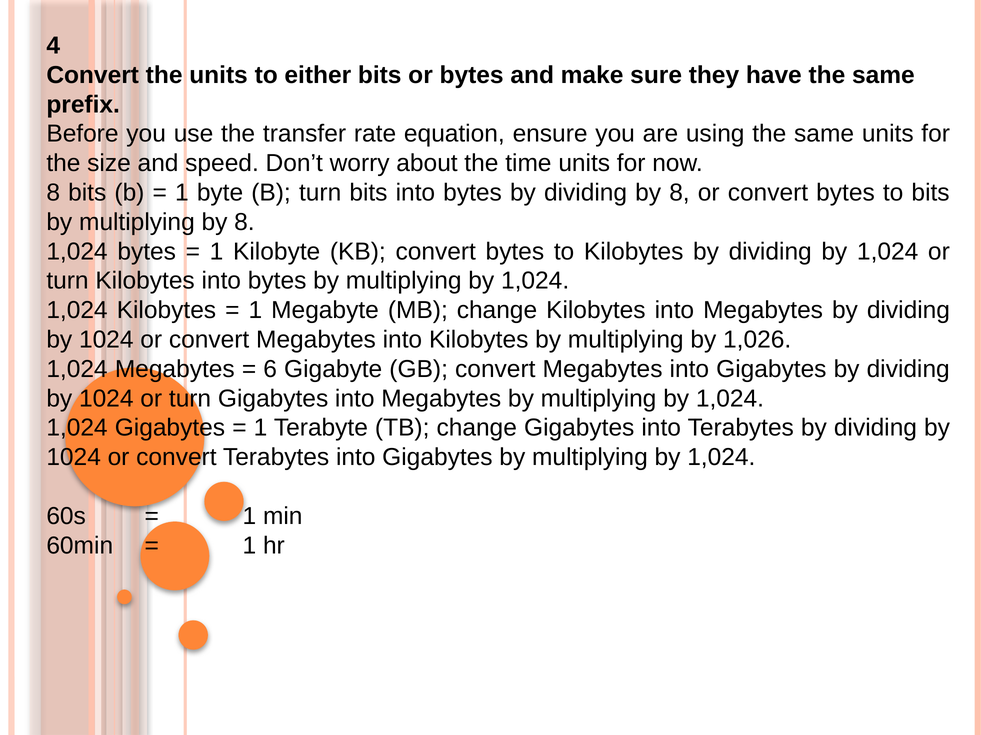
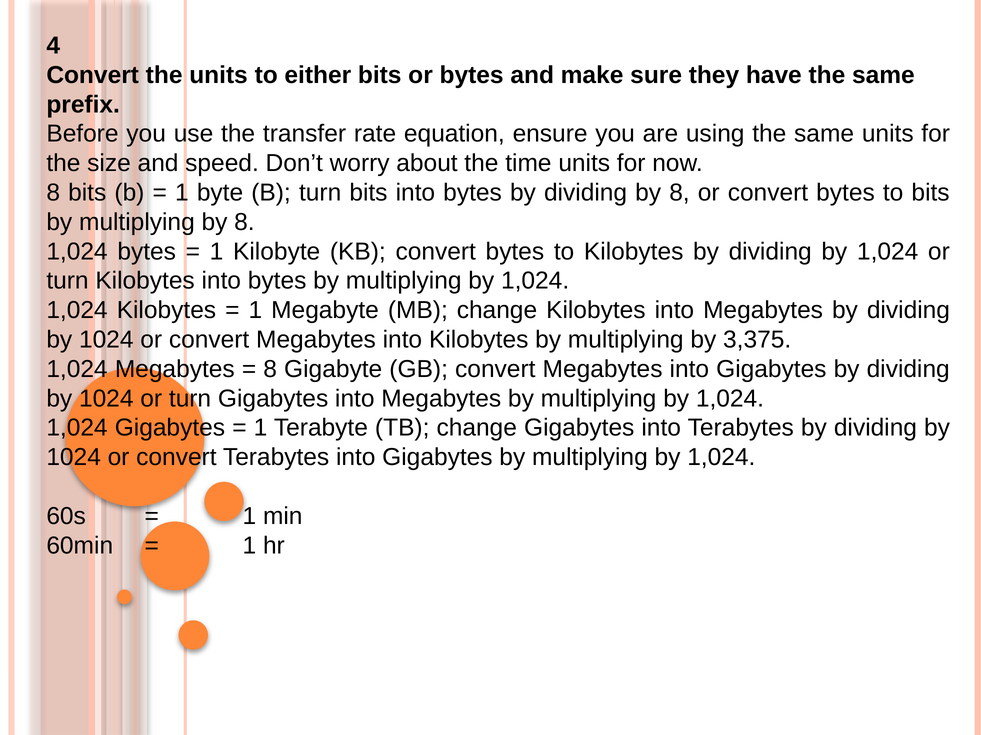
1,026: 1,026 -> 3,375
6 at (270, 369): 6 -> 8
